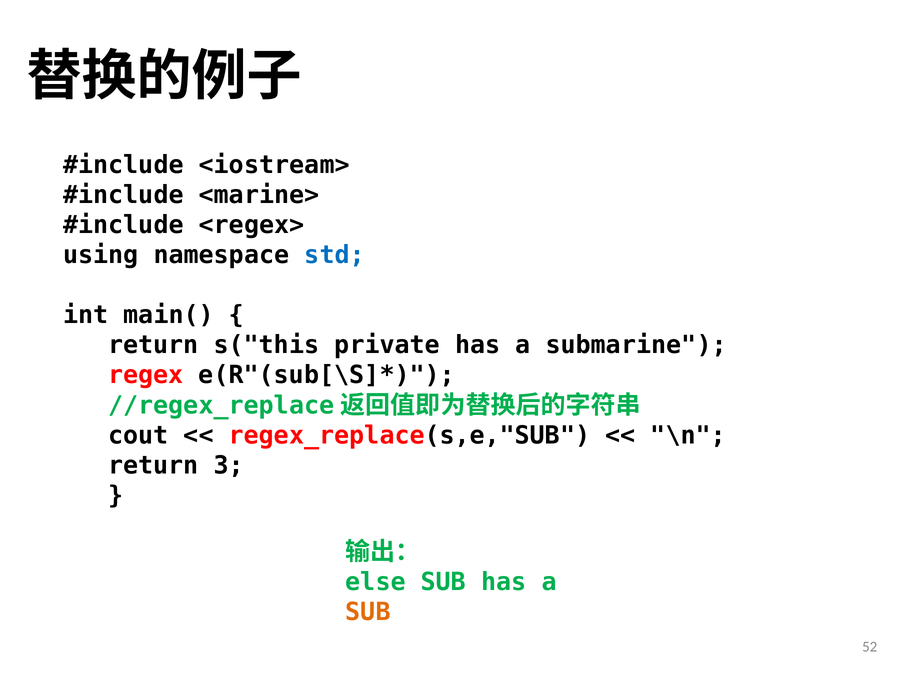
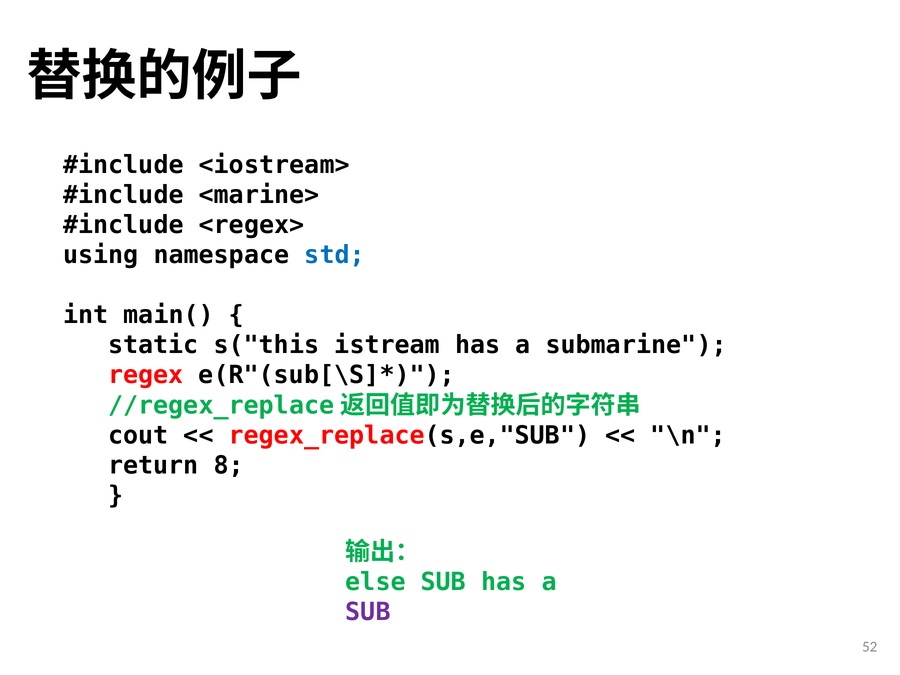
return at (153, 345): return -> static
private: private -> istream
3: 3 -> 8
SUB at (368, 612) colour: orange -> purple
